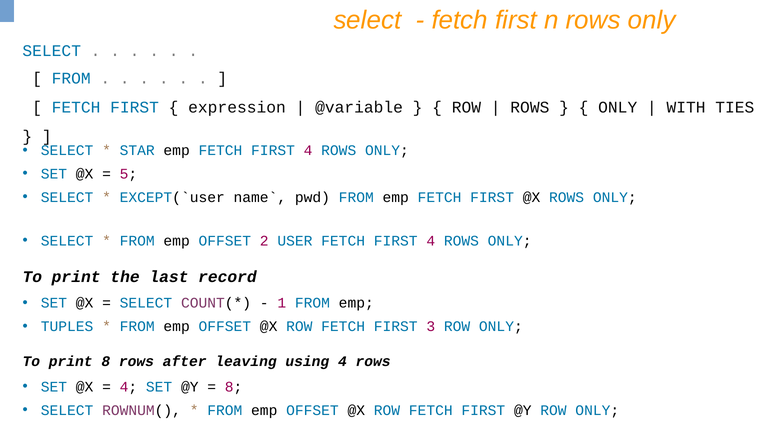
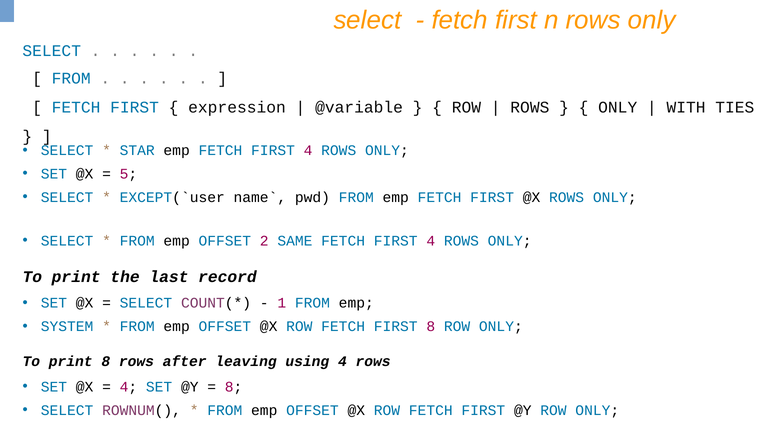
USER: USER -> SAME
TUPLES: TUPLES -> SYSTEM
FIRST 3: 3 -> 8
